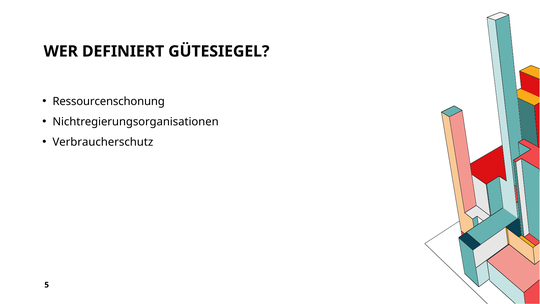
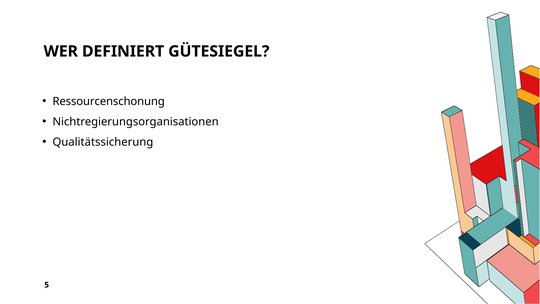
Verbraucherschutz: Verbraucherschutz -> Qualitätssicherung
